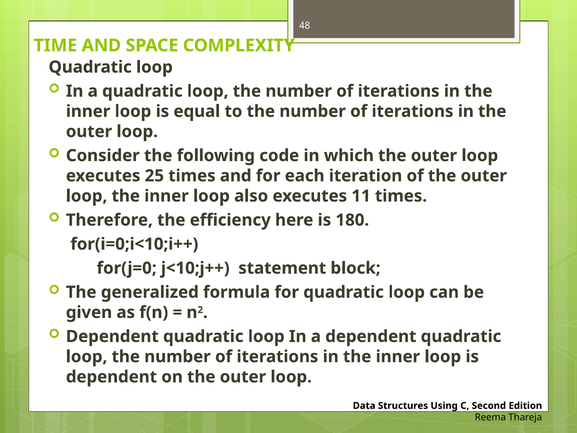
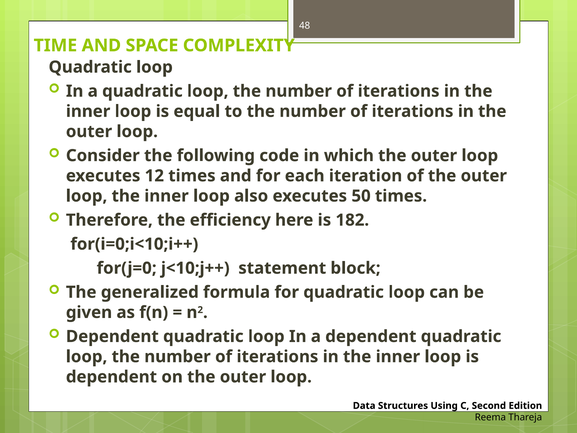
25: 25 -> 12
11: 11 -> 50
180: 180 -> 182
